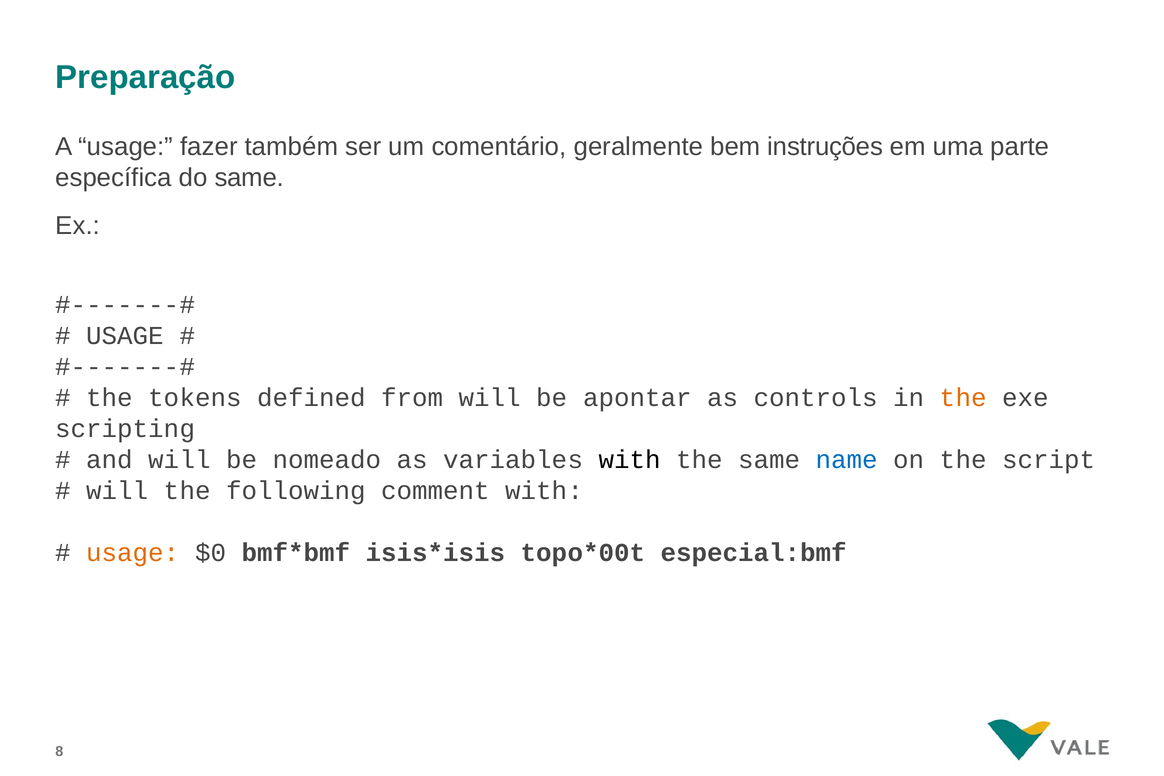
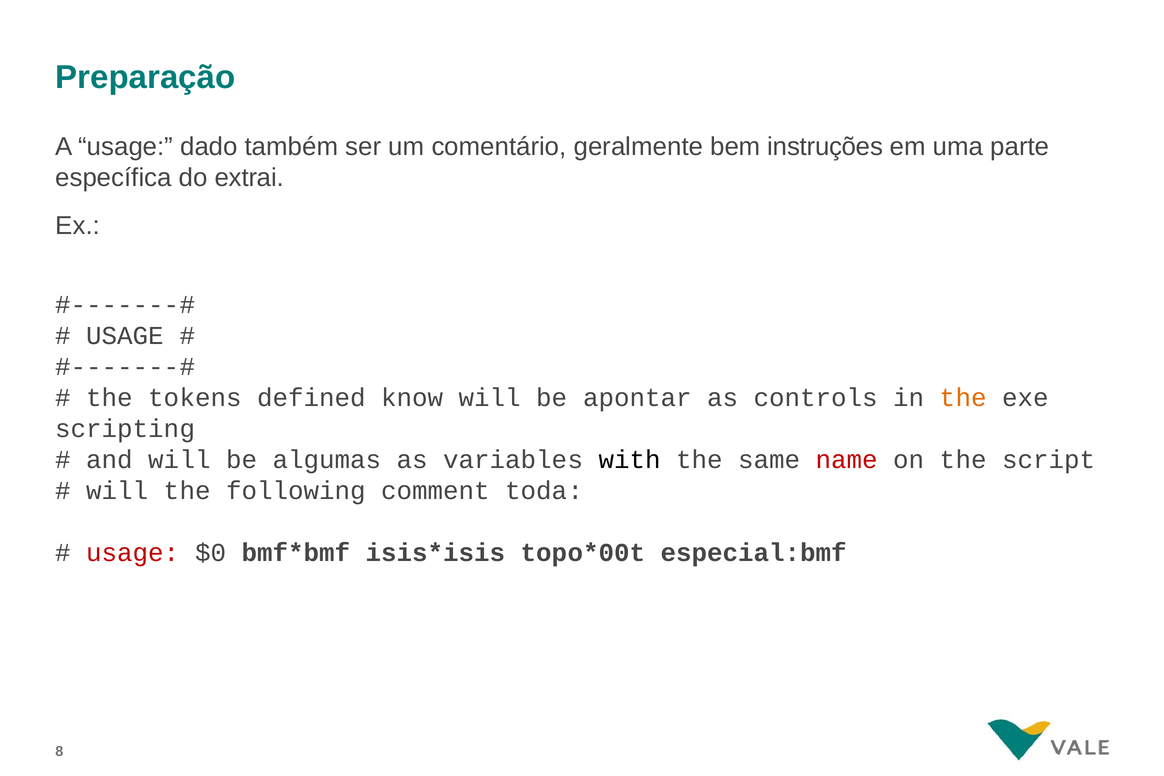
fazer: fazer -> dado
do same: same -> extrai
from: from -> know
nomeado: nomeado -> algumas
name colour: blue -> red
comment with: with -> toda
usage at (133, 553) colour: orange -> red
